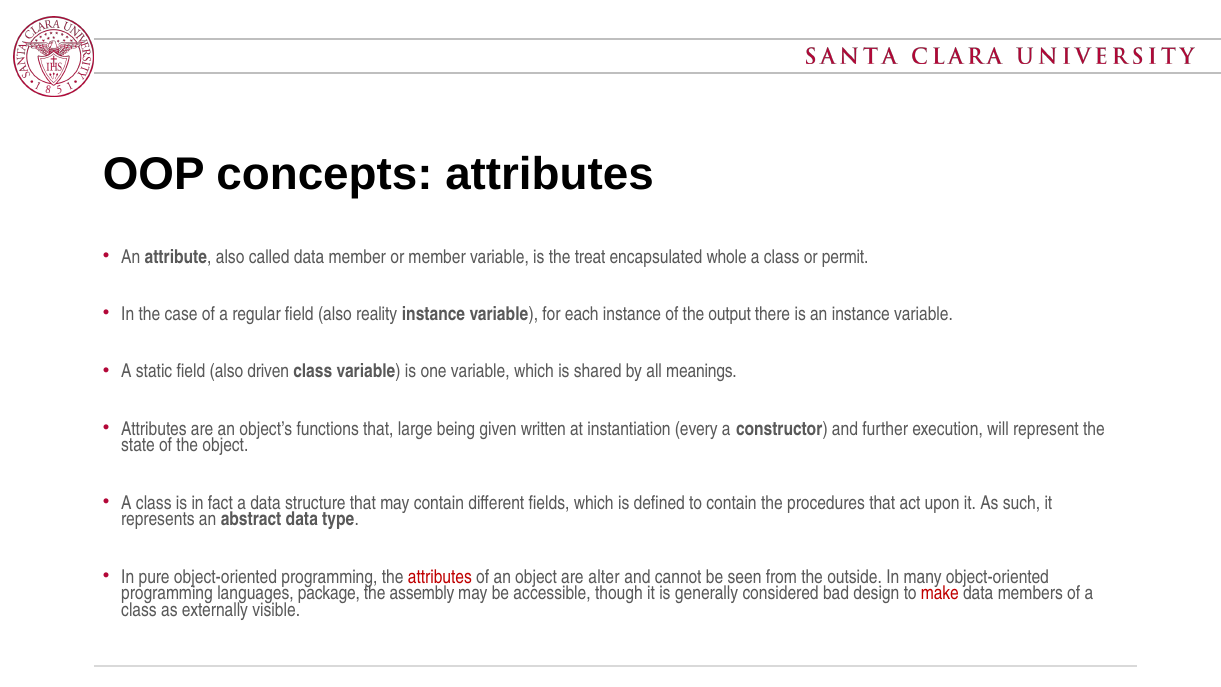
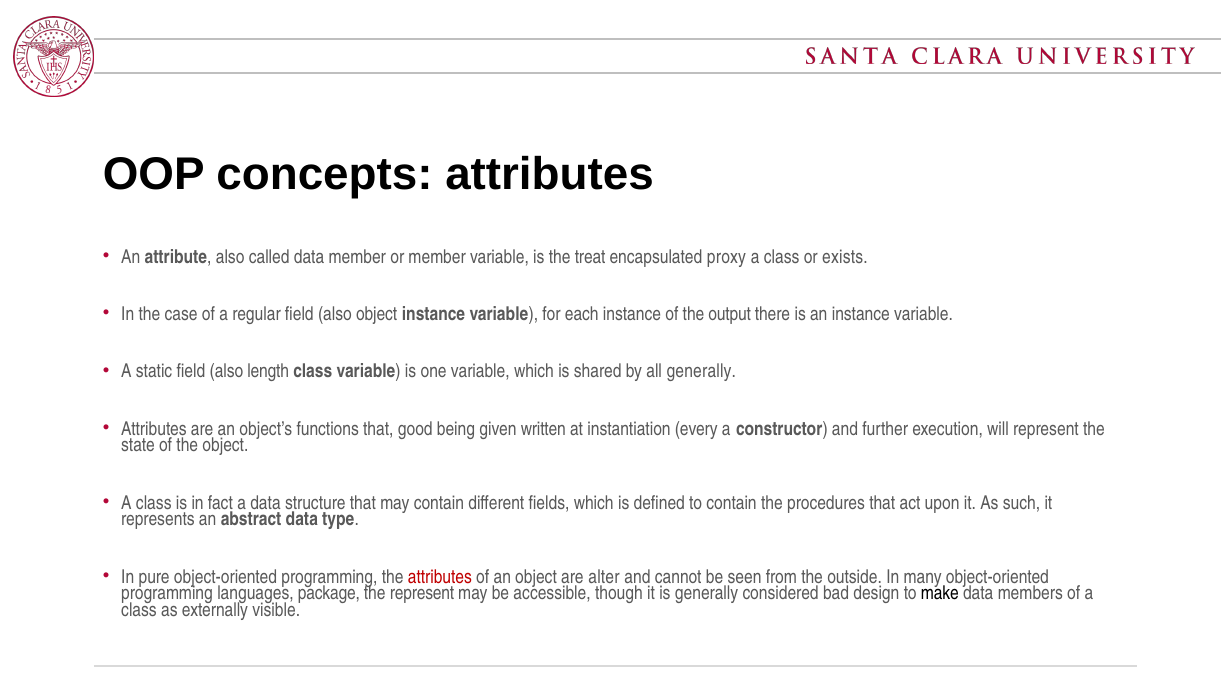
whole: whole -> proxy
permit: permit -> exists
also reality: reality -> object
driven: driven -> length
all meanings: meanings -> generally
large: large -> good
the assembly: assembly -> represent
make colour: red -> black
